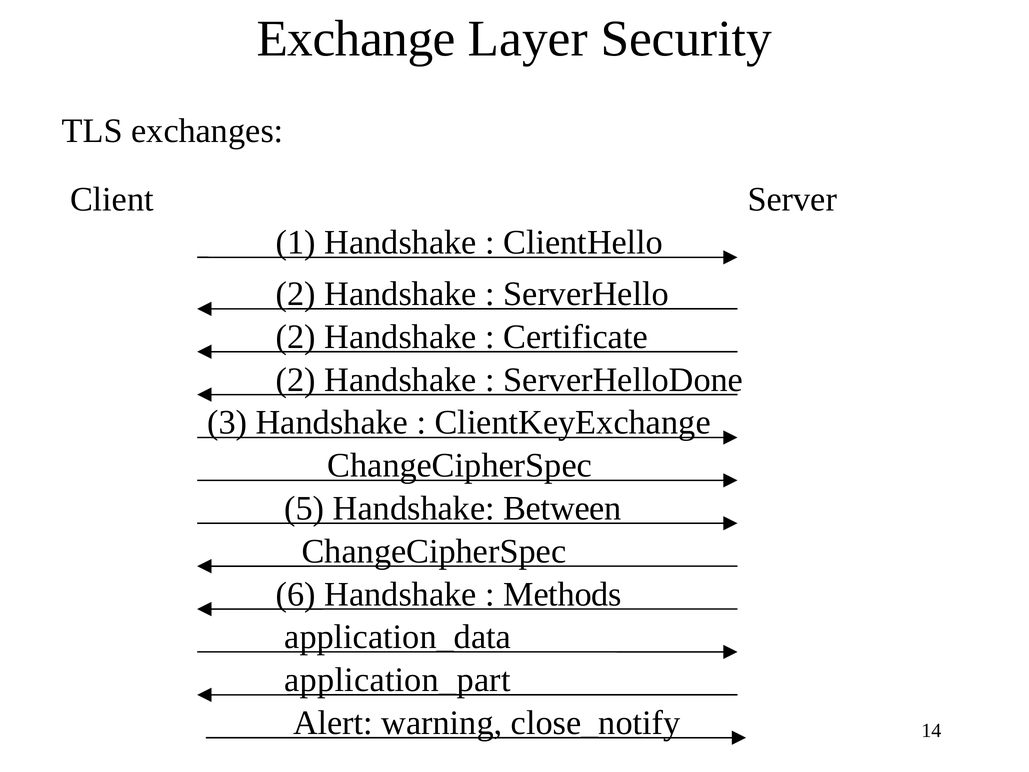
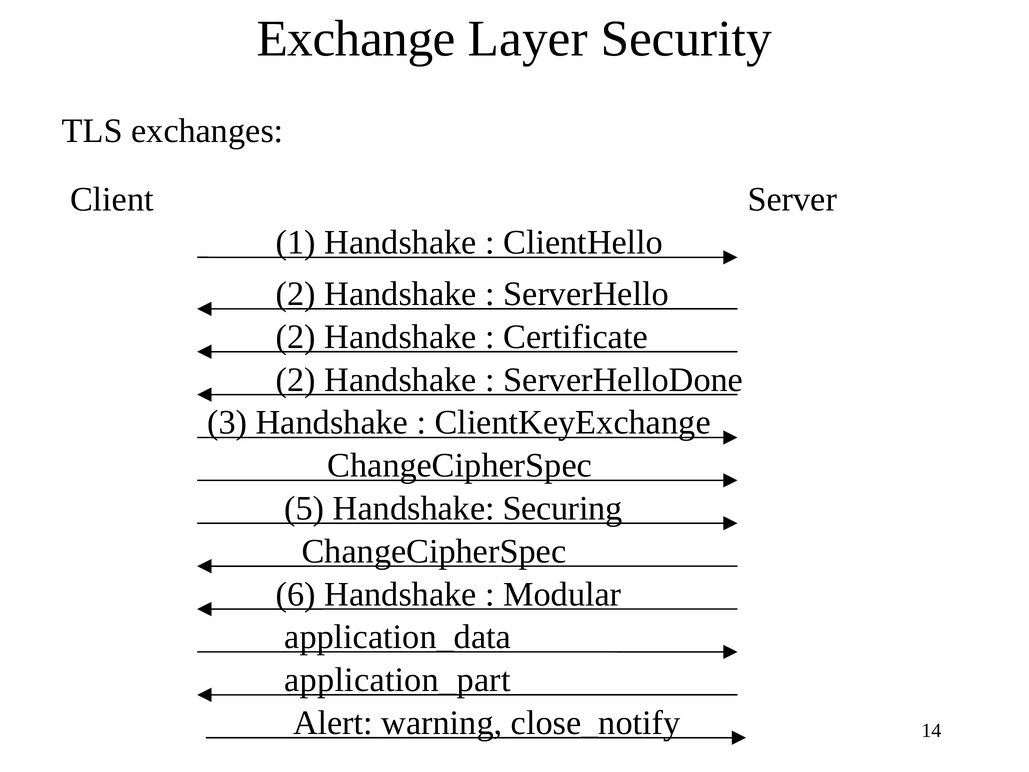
Between: Between -> Securing
Methods: Methods -> Modular
